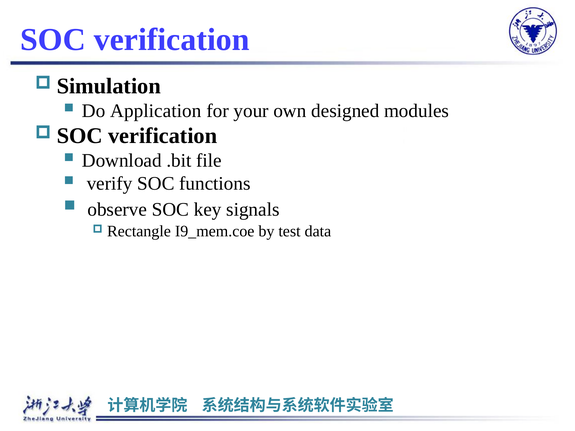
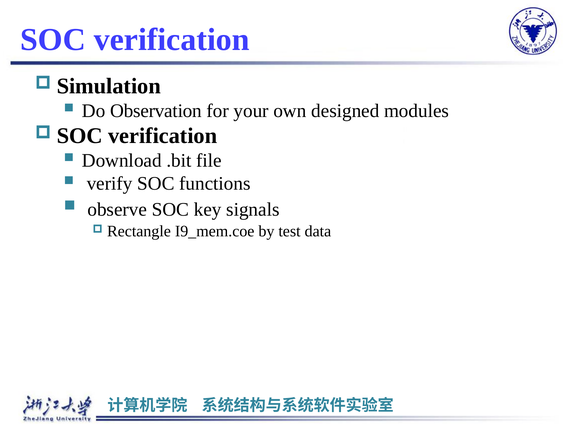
Application: Application -> Observation
